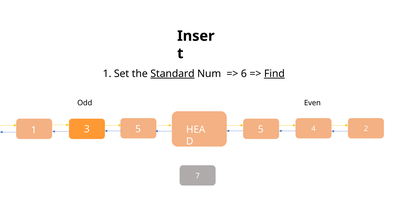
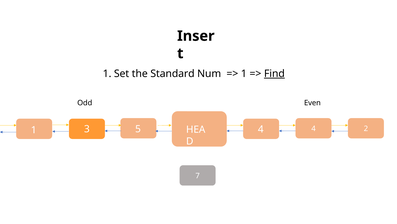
Standard underline: present -> none
6 at (244, 73): 6 -> 1
5 5: 5 -> 4
